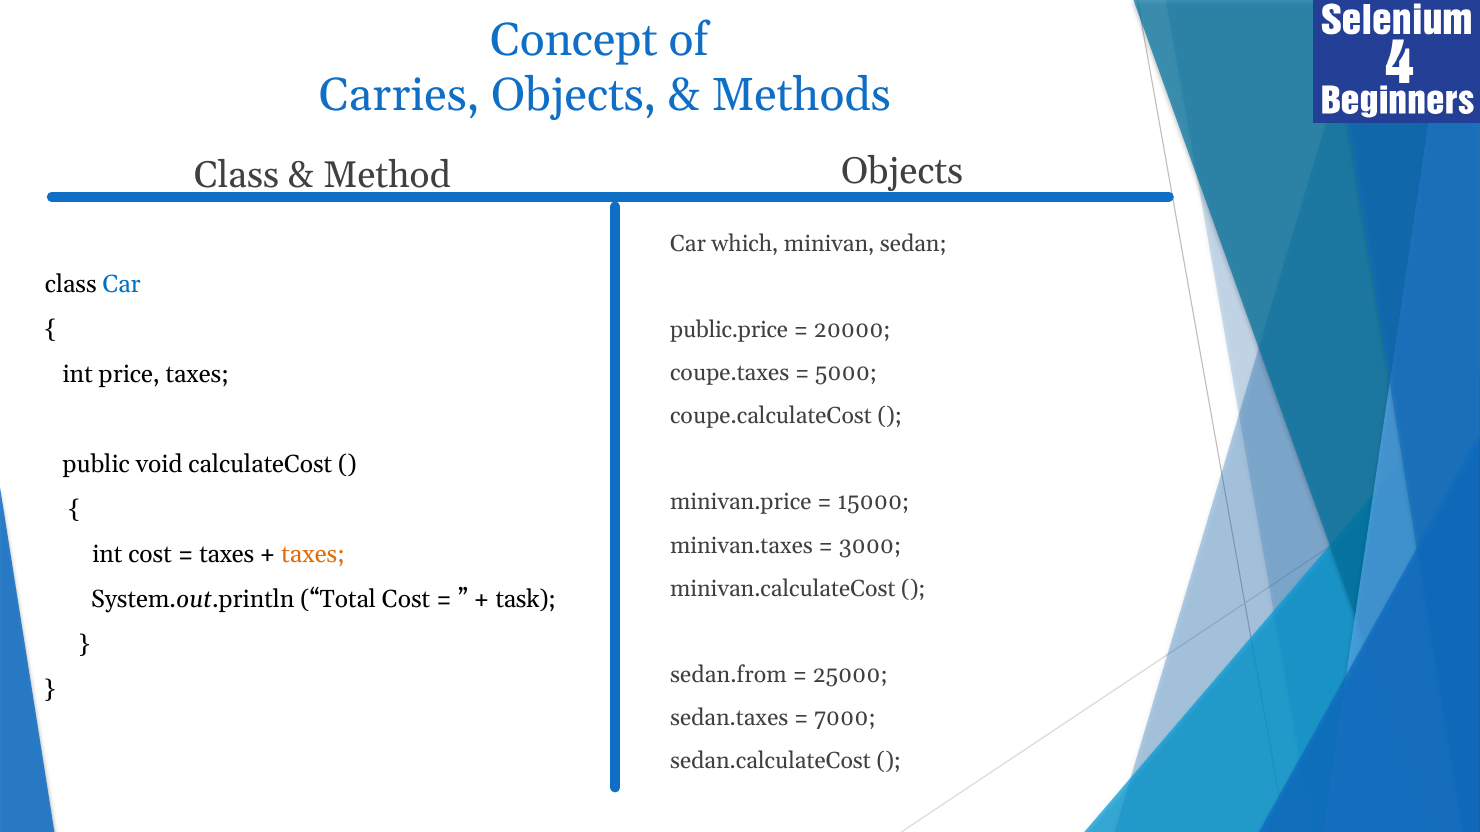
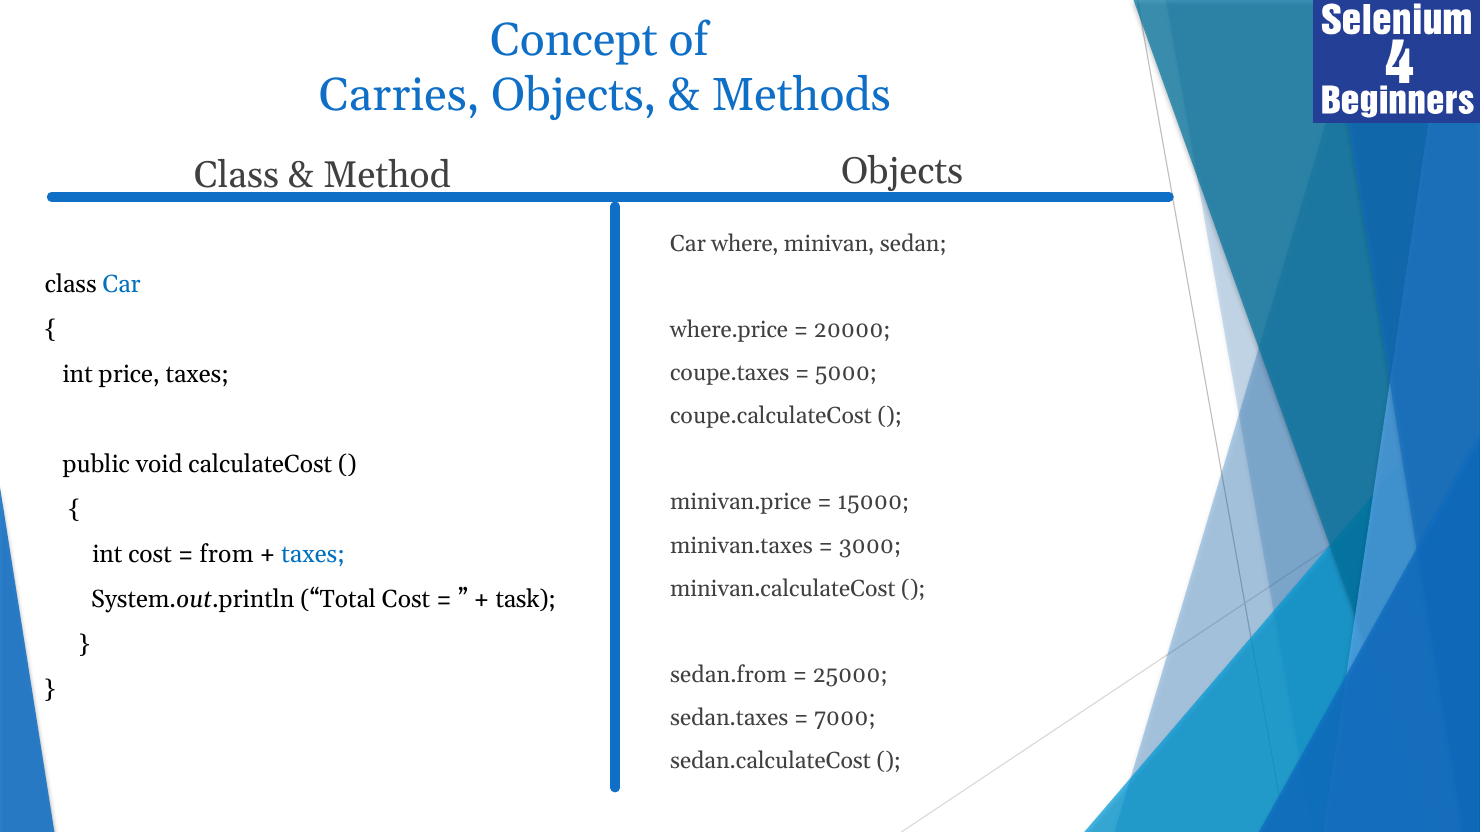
which: which -> where
public.price: public.price -> where.price
taxes at (227, 555): taxes -> from
taxes at (313, 555) colour: orange -> blue
